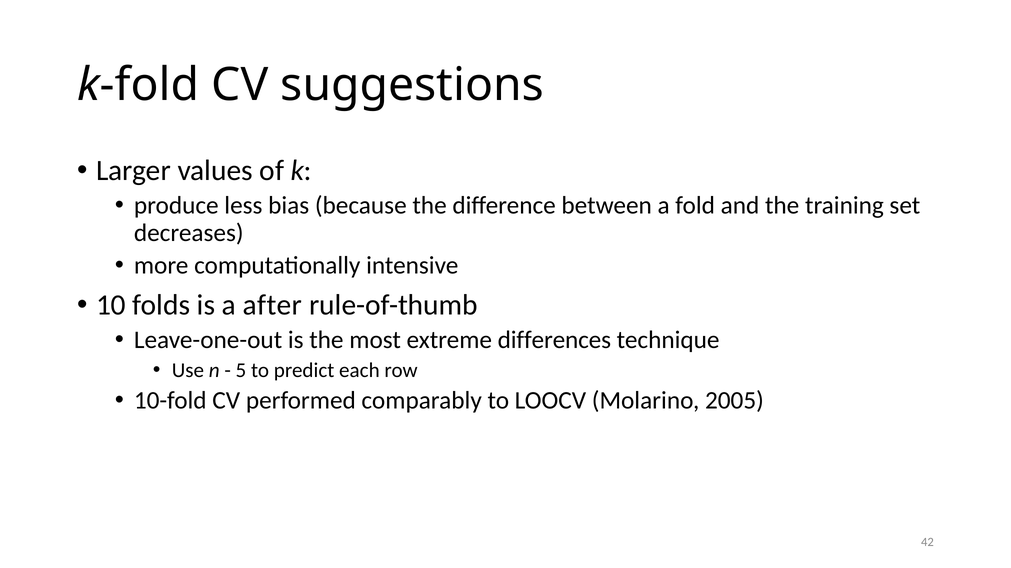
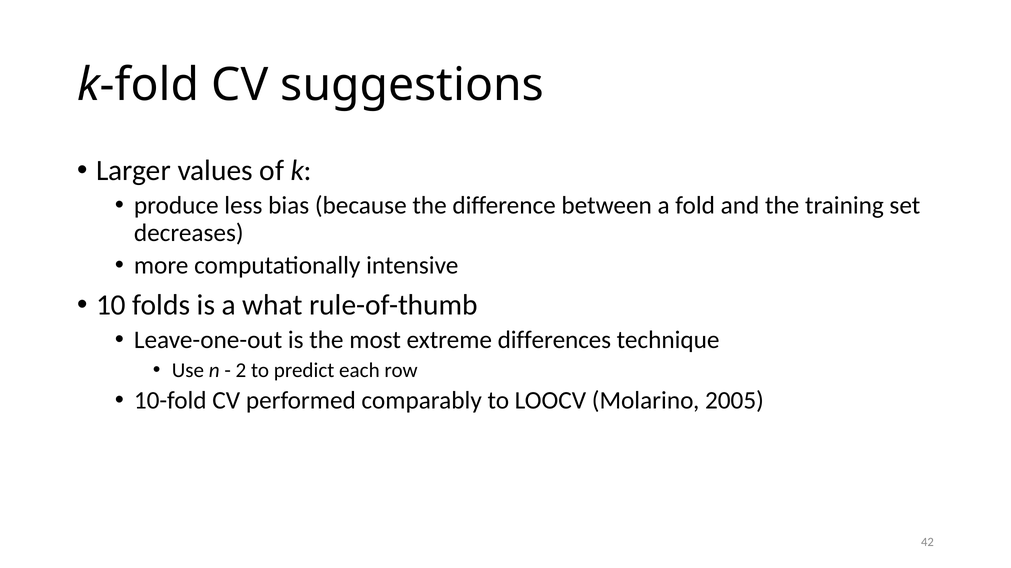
after: after -> what
5: 5 -> 2
